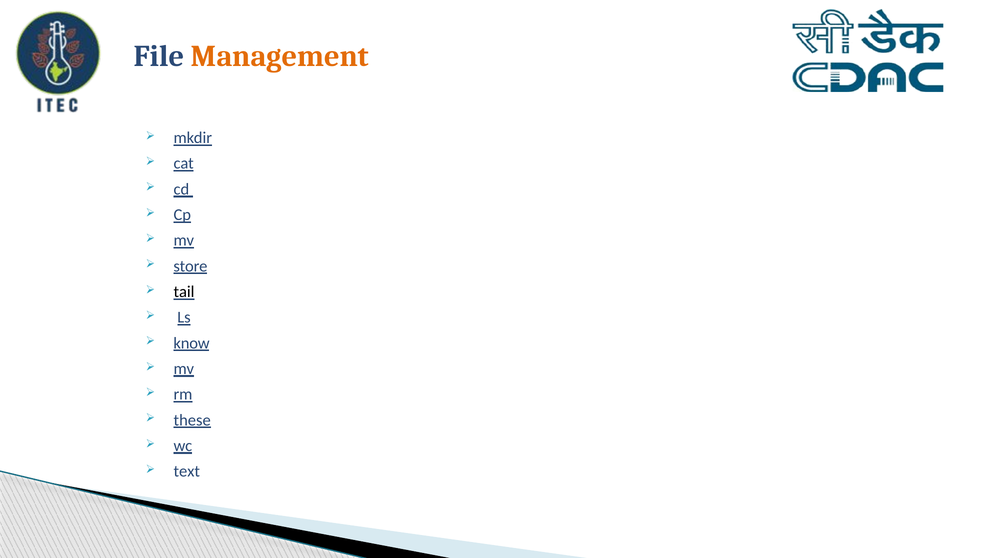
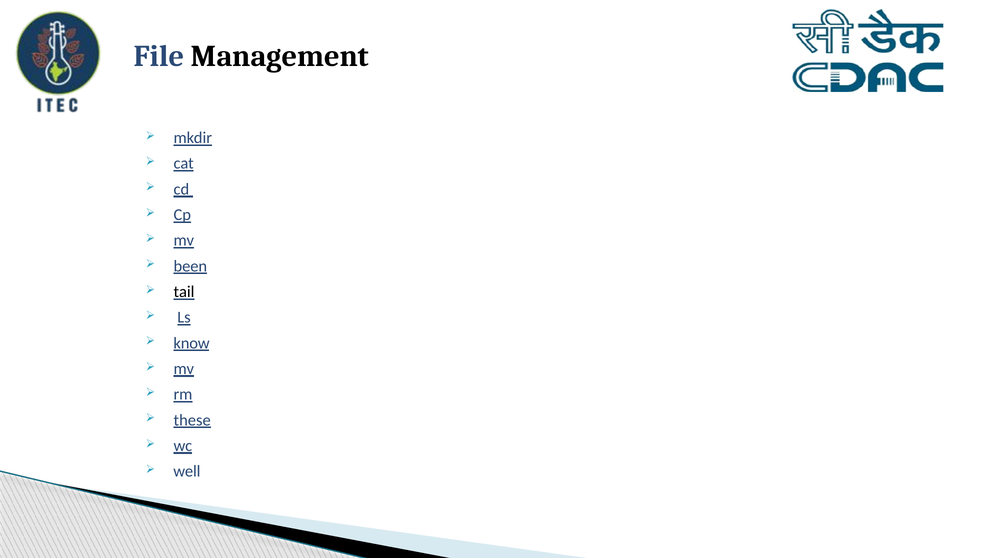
Management colour: orange -> black
store: store -> been
text: text -> well
